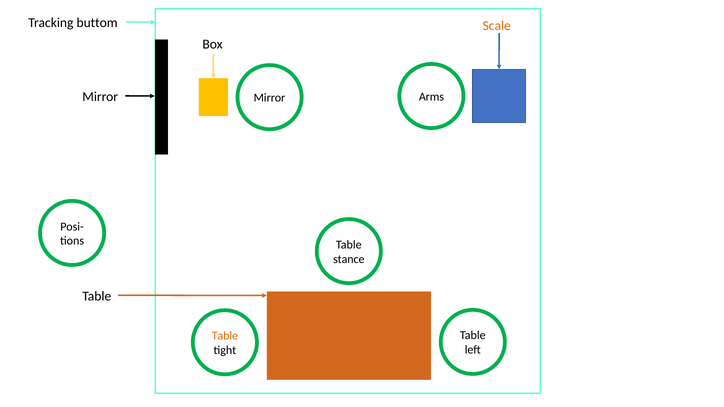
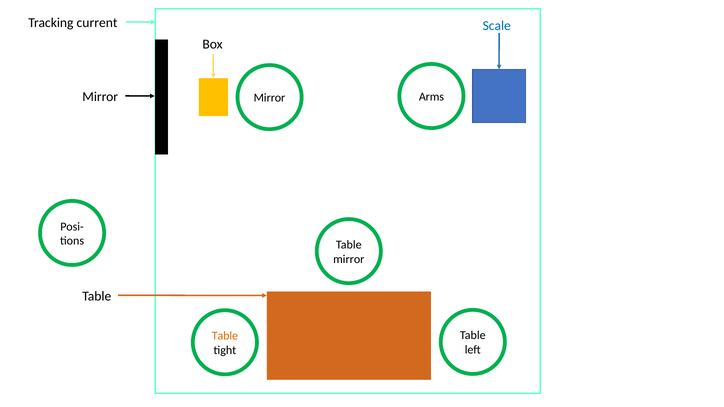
buttom: buttom -> current
Scale colour: orange -> blue
stance at (349, 259): stance -> mirror
